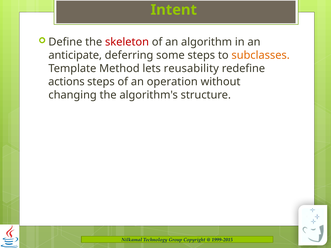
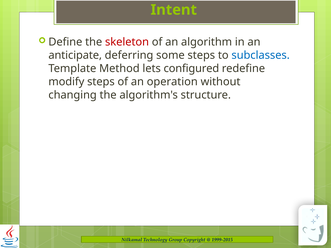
subclasses colour: orange -> blue
reusability: reusability -> configured
actions: actions -> modify
